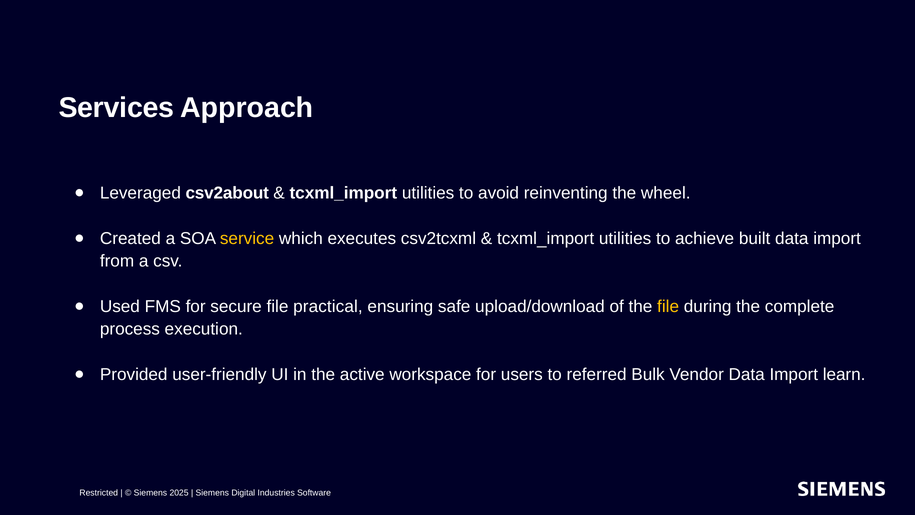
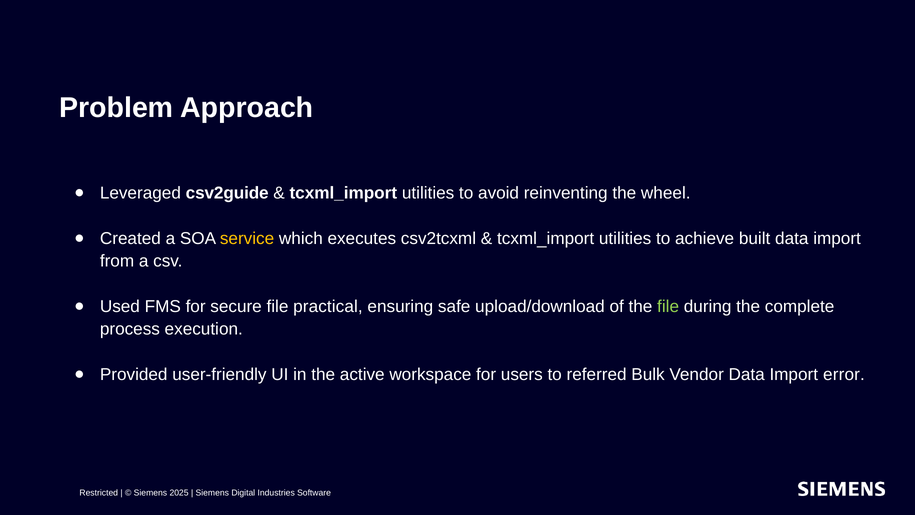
Services: Services -> Problem
csv2about: csv2about -> csv2guide
file at (668, 306) colour: yellow -> light green
learn: learn -> error
